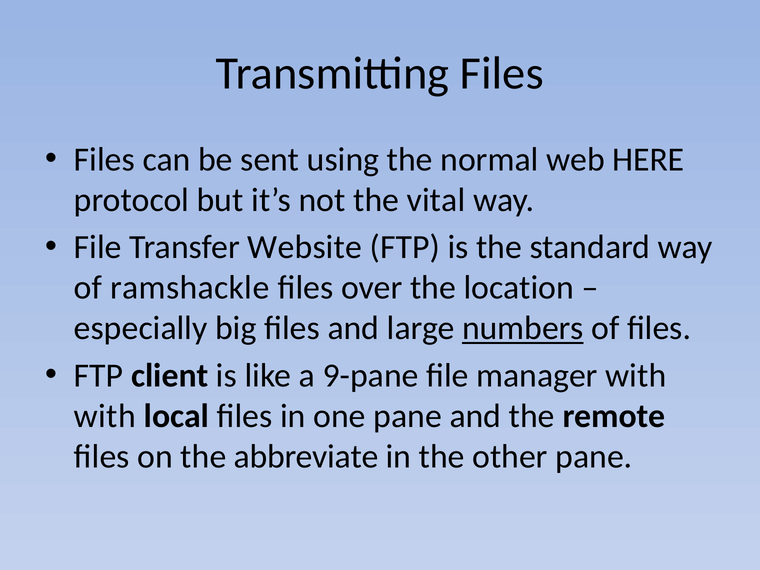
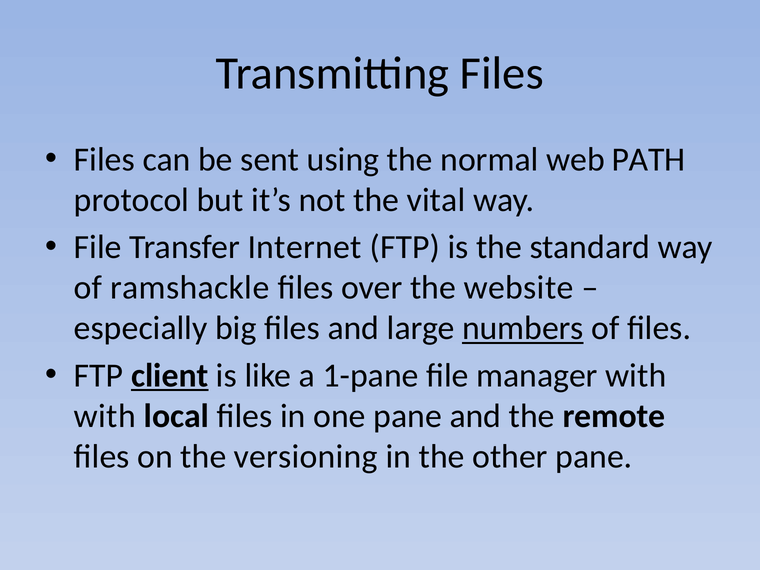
HERE: HERE -> PATH
Website: Website -> Internet
location: location -> website
client underline: none -> present
9-pane: 9-pane -> 1-pane
abbreviate: abbreviate -> versioning
